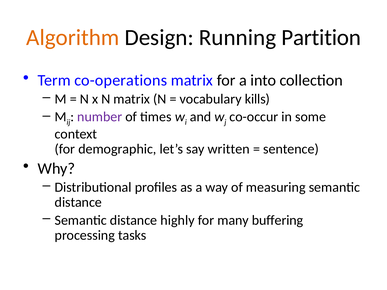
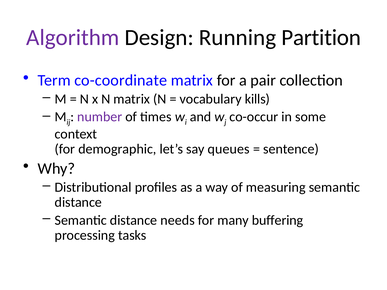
Algorithm colour: orange -> purple
co-operations: co-operations -> co-coordinate
into: into -> pair
written: written -> queues
highly: highly -> needs
